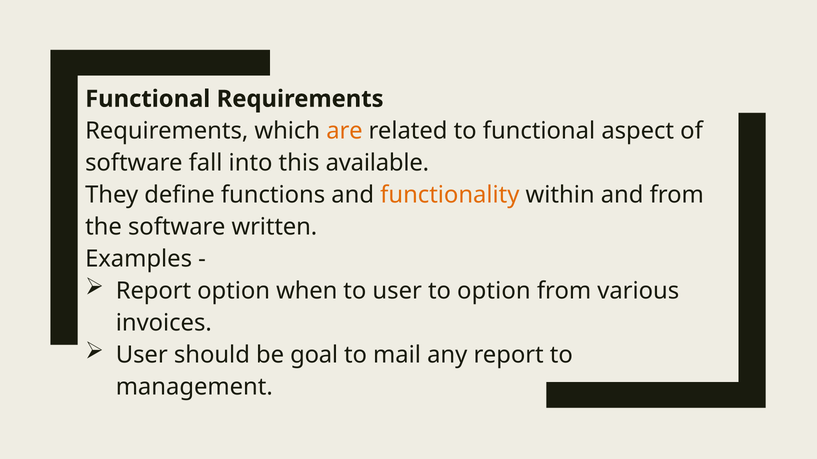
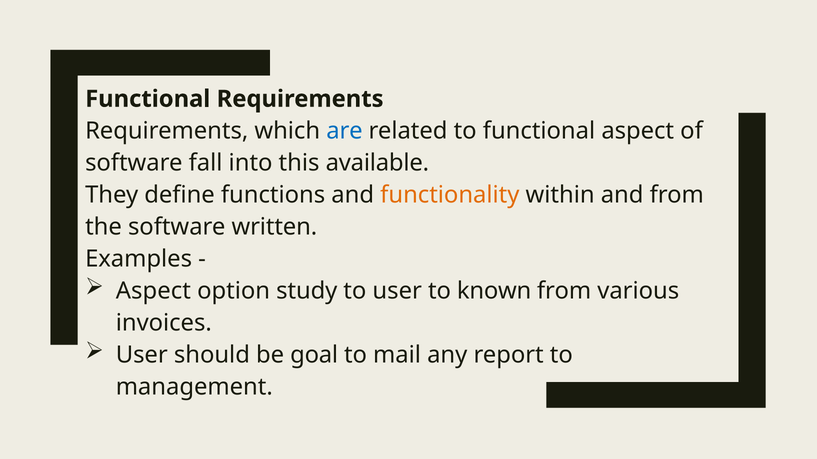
are colour: orange -> blue
Report at (153, 291): Report -> Aspect
when: when -> study
to option: option -> known
